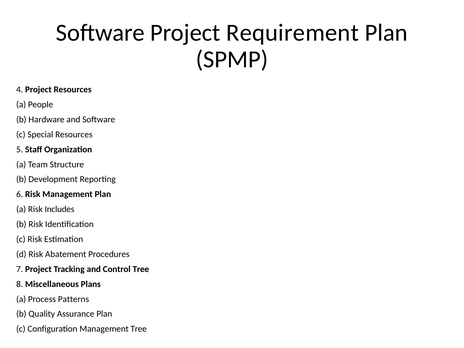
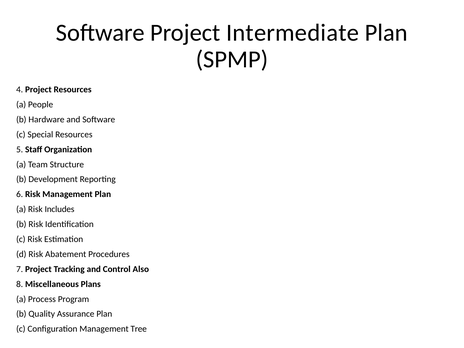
Requirement: Requirement -> Intermediate
Control Tree: Tree -> Also
Patterns: Patterns -> Program
